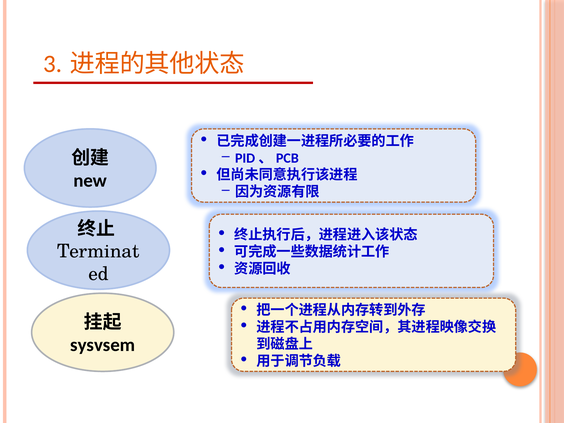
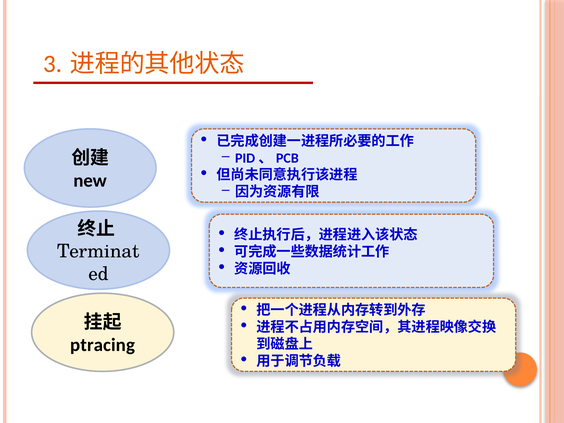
sysvsem: sysvsem -> ptracing
